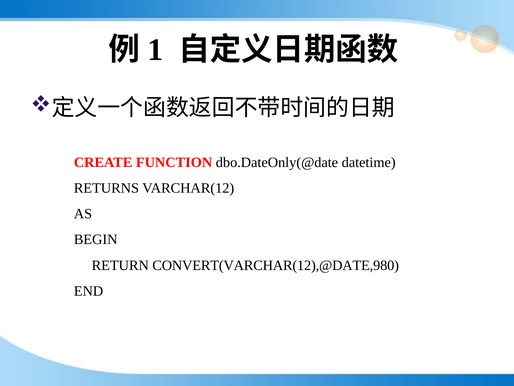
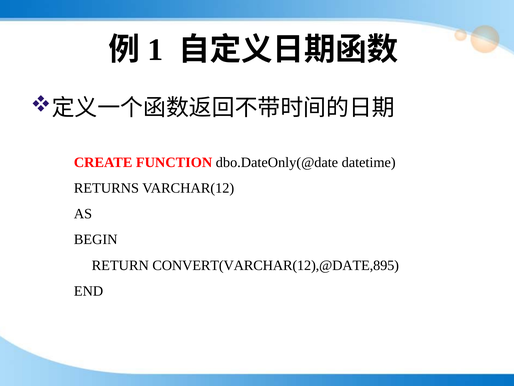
CONVERT(VARCHAR(12),@DATE,980: CONVERT(VARCHAR(12),@DATE,980 -> CONVERT(VARCHAR(12),@DATE,895
